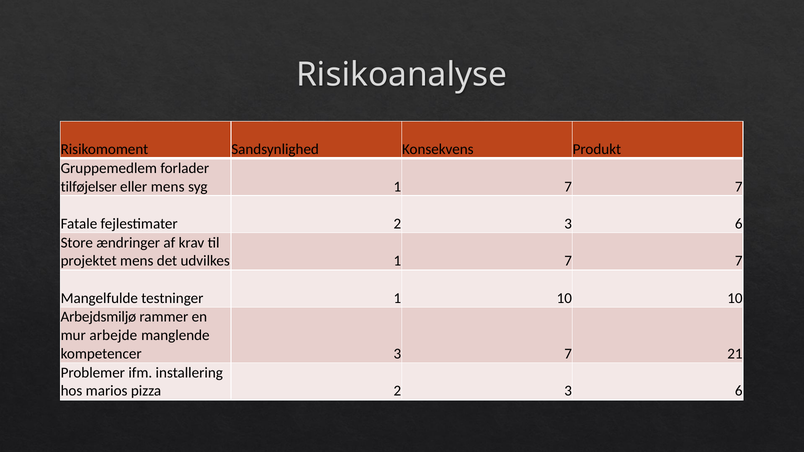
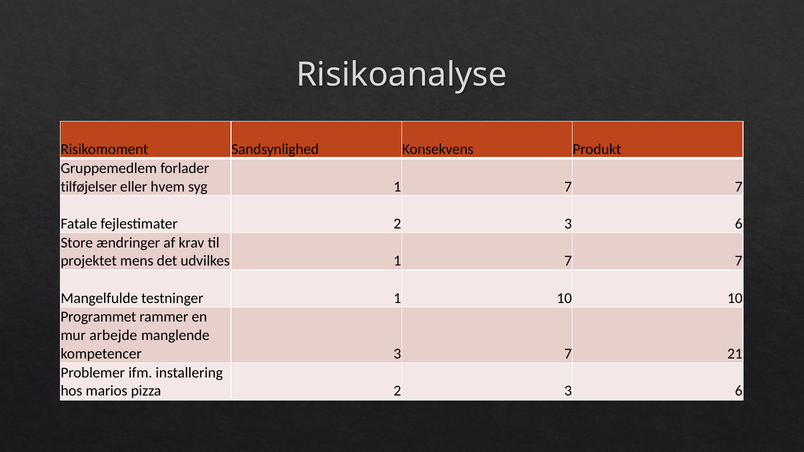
eller mens: mens -> hvem
Arbejdsmiljø: Arbejdsmiljø -> Programmet
